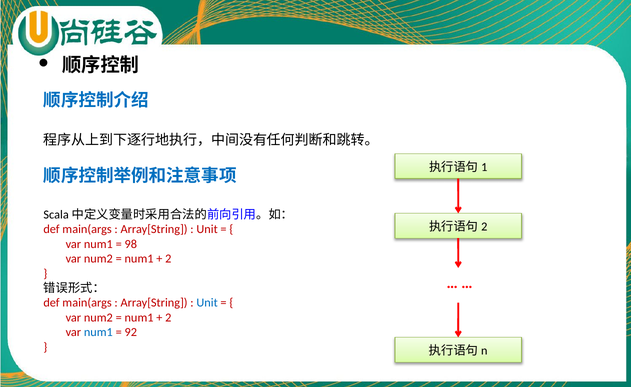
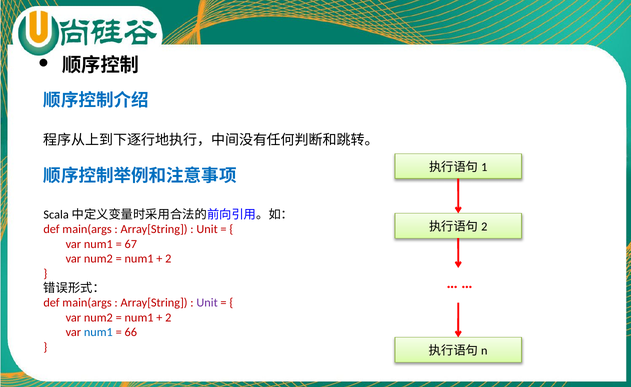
98: 98 -> 67
Unit at (207, 303) colour: blue -> purple
92: 92 -> 66
